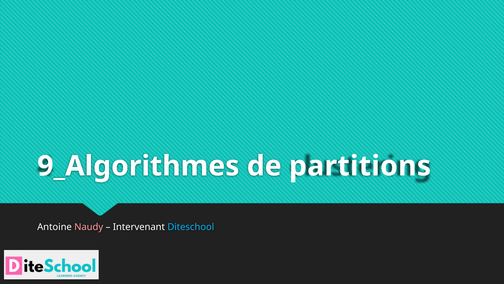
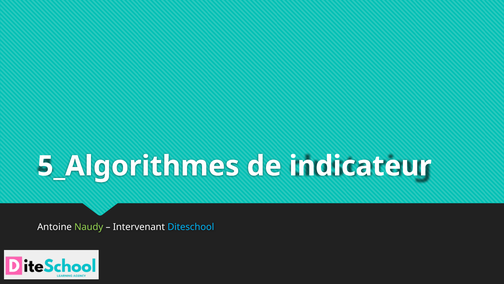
9_Algorithmes: 9_Algorithmes -> 5_Algorithmes
partitions: partitions -> indicateur
Naudy colour: pink -> light green
